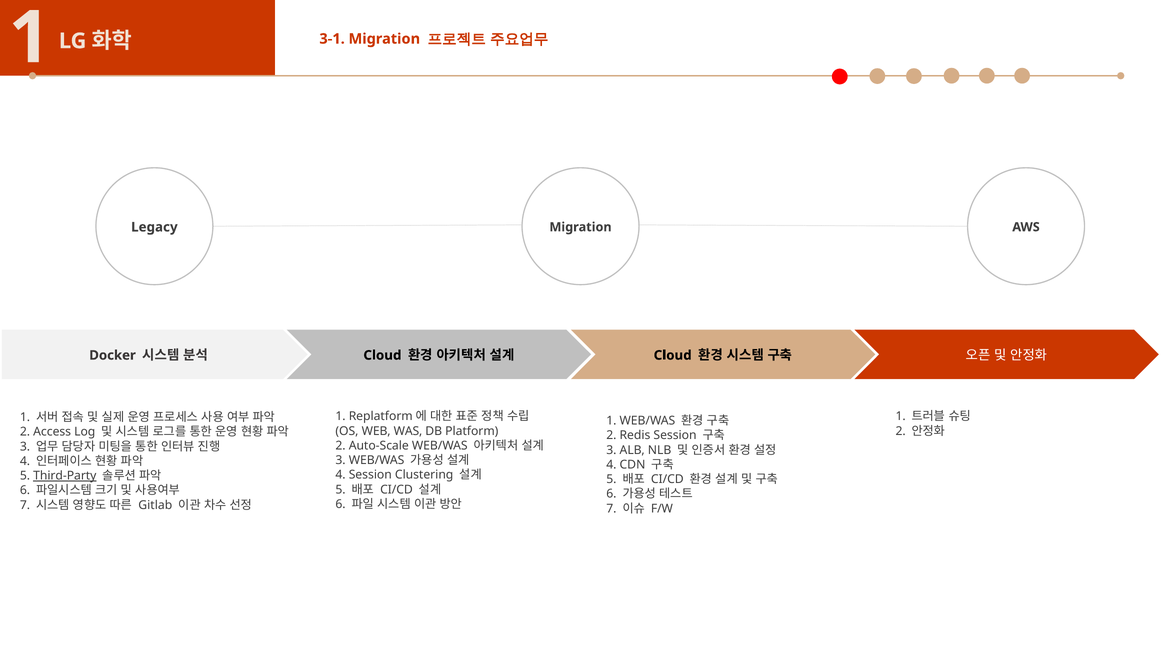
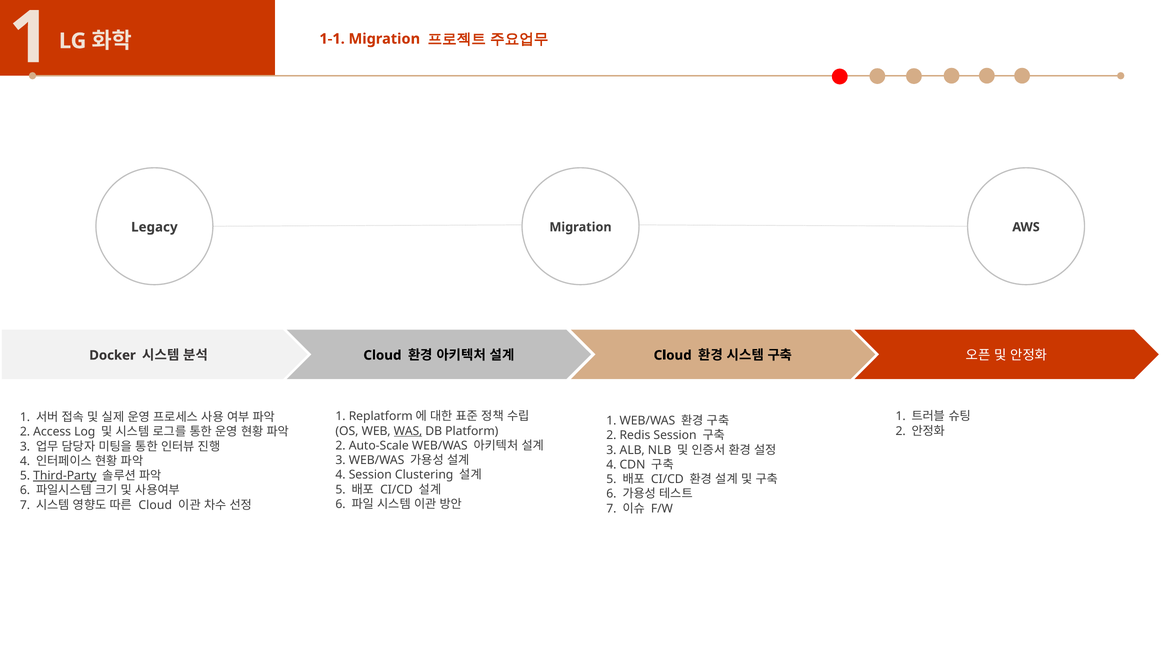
3-1: 3-1 -> 1-1
WAS underline: none -> present
Gitlab at (155, 505): Gitlab -> Cloud
